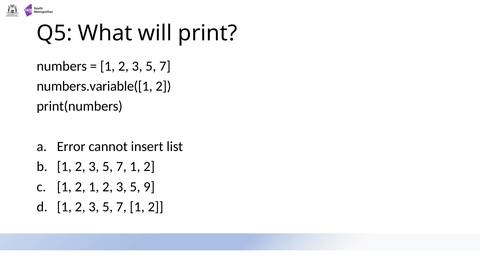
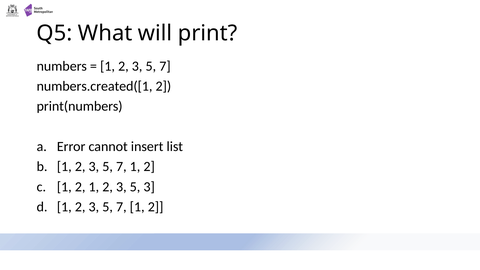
numbers.variable([1: numbers.variable([1 -> numbers.created([1
5 9: 9 -> 3
